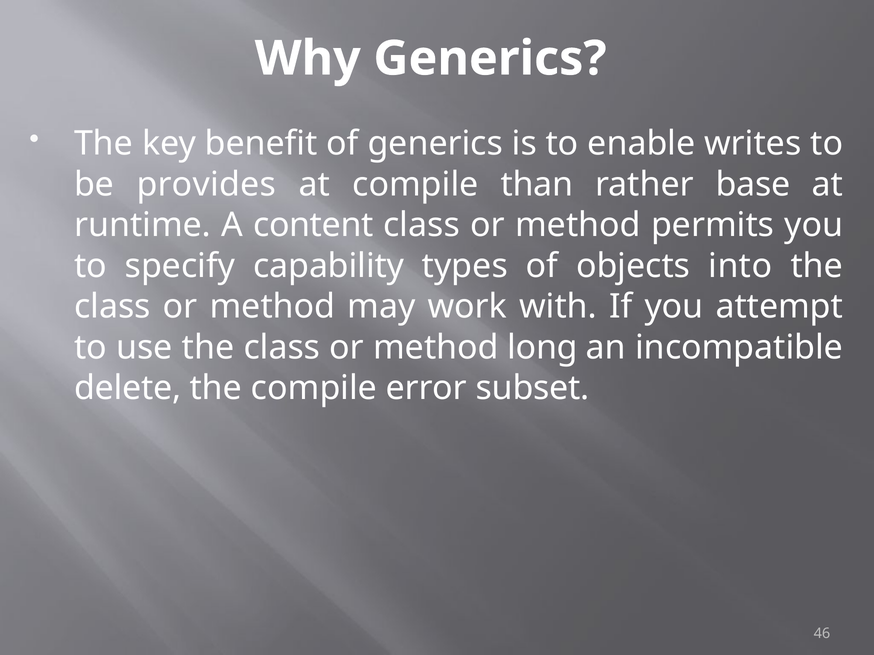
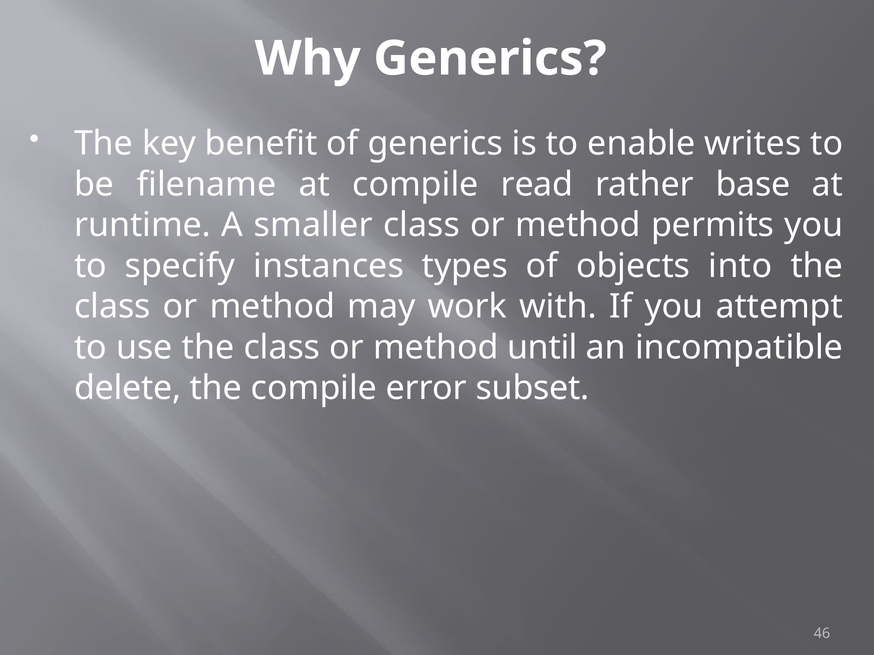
provides: provides -> filename
than: than -> read
content: content -> smaller
capability: capability -> instances
long: long -> until
